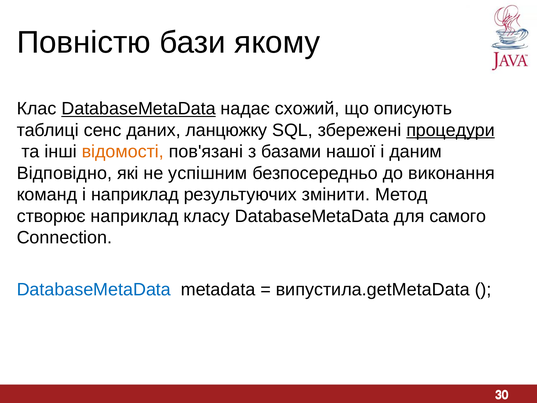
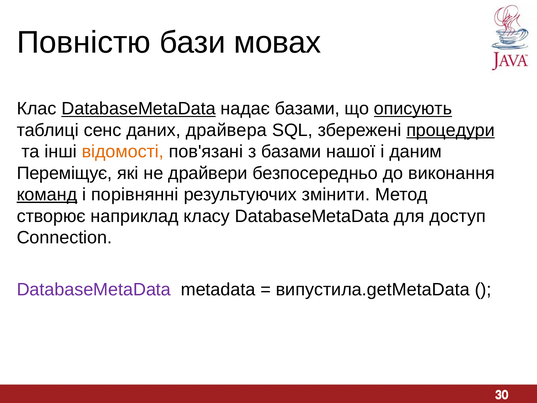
якому: якому -> мовах
надає схожий: схожий -> базами
описують underline: none -> present
ланцюжку: ланцюжку -> драйвера
Відповідно: Відповідно -> Переміщує
успішним: успішним -> драйвери
команд underline: none -> present
і наприклад: наприклад -> порівнянні
самого: самого -> доступ
DatabaseMetaData at (94, 289) colour: blue -> purple
